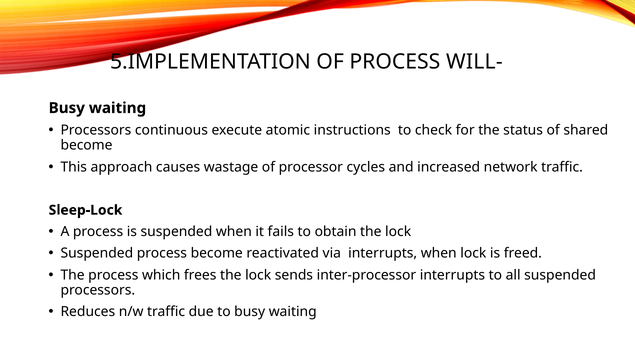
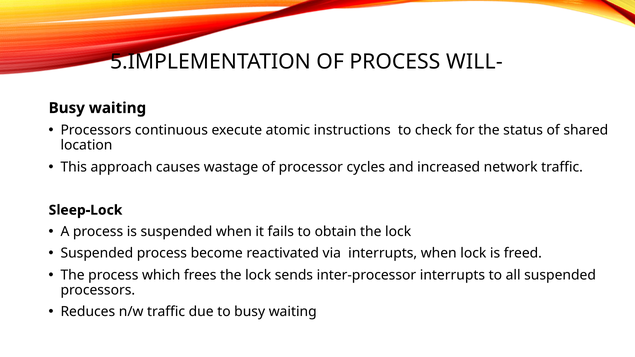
become at (86, 145): become -> location
